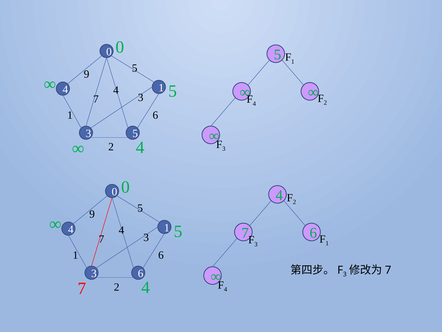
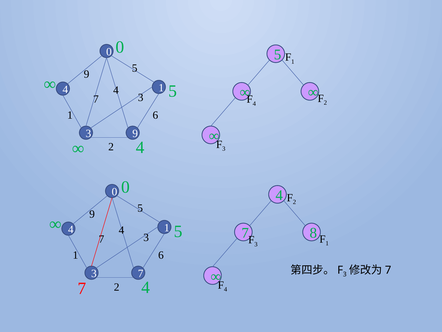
3 5: 5 -> 9
7 6: 6 -> 8
6 at (141, 273): 6 -> 7
